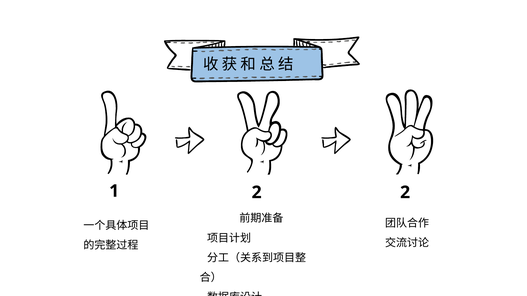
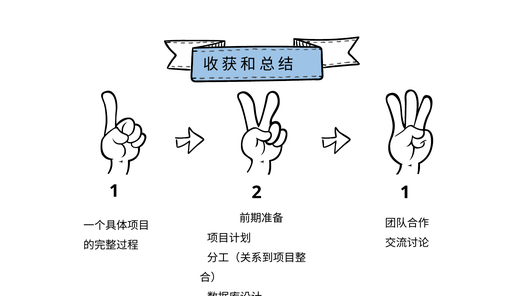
2 2: 2 -> 1
